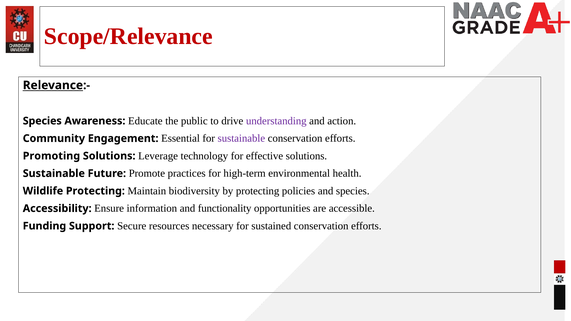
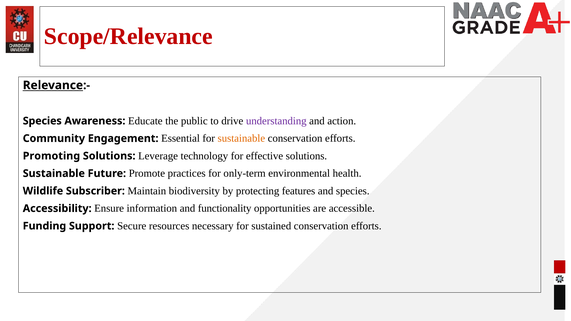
sustainable at (241, 138) colour: purple -> orange
high-term: high-term -> only-term
Wildlife Protecting: Protecting -> Subscriber
policies: policies -> features
